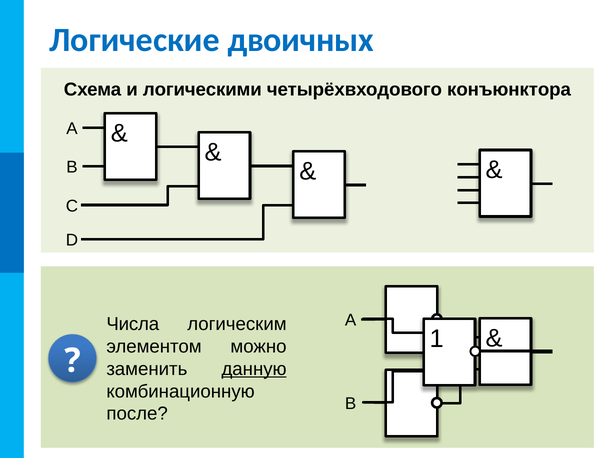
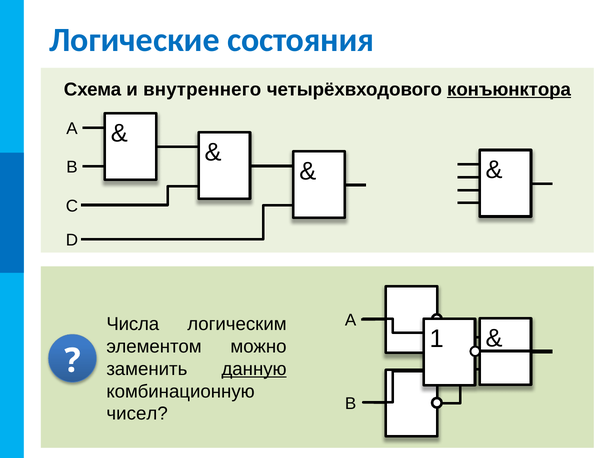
двоичных: двоичных -> состояния
логическими: логическими -> внутреннего
конъюнктора underline: none -> present
после: после -> чисел
